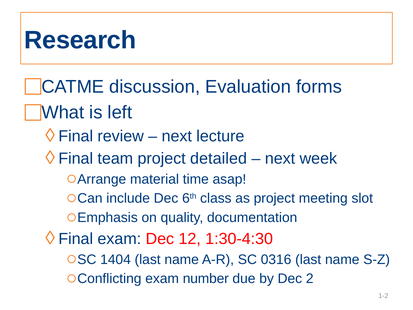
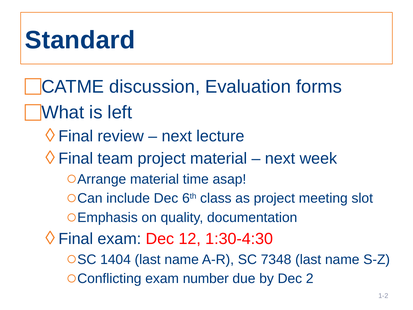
Research: Research -> Standard
project detailed: detailed -> material
0316: 0316 -> 7348
